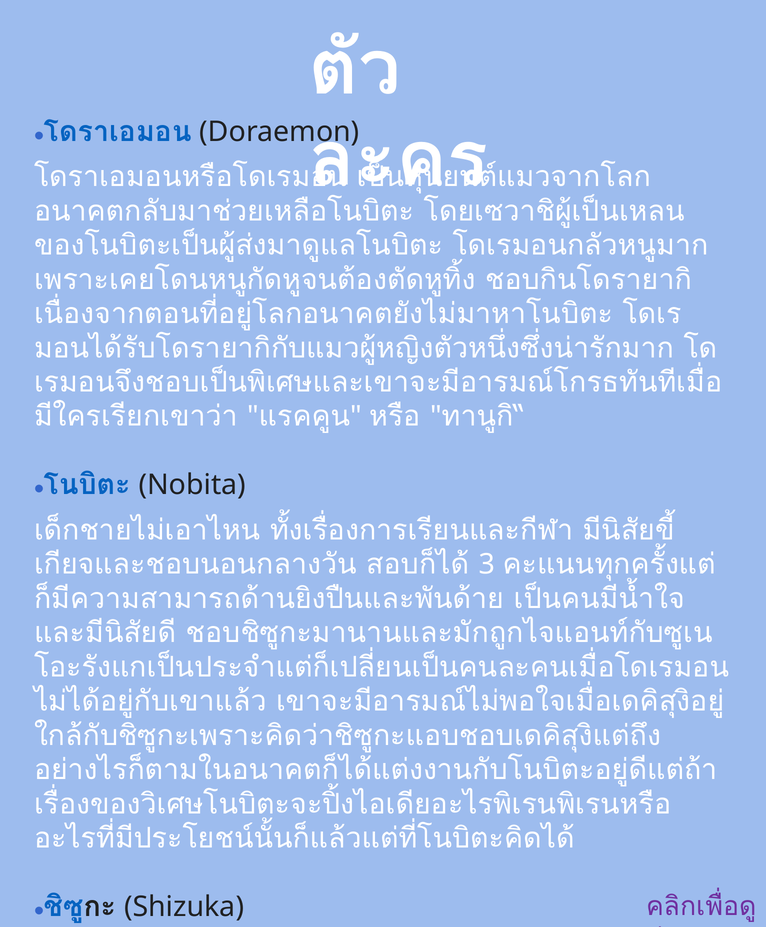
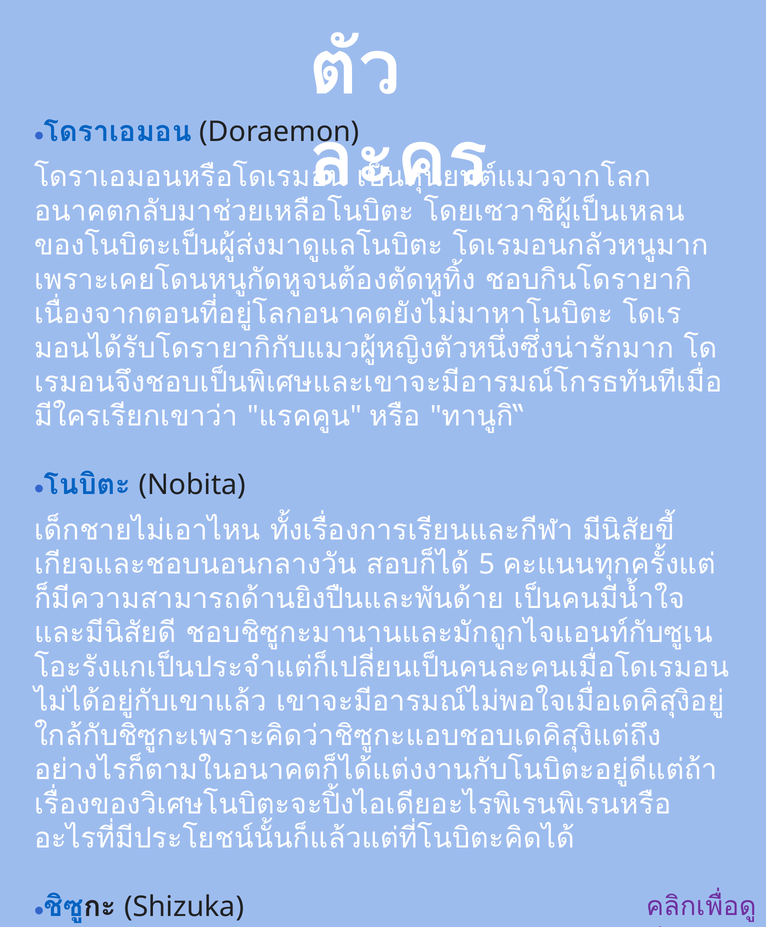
3: 3 -> 5
